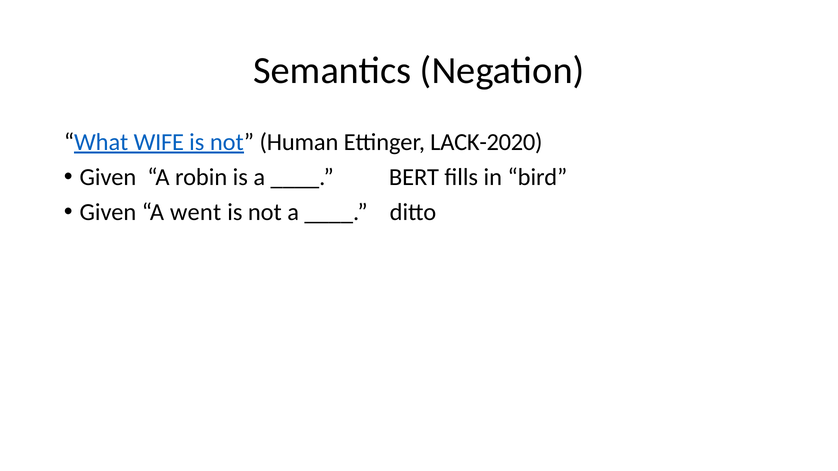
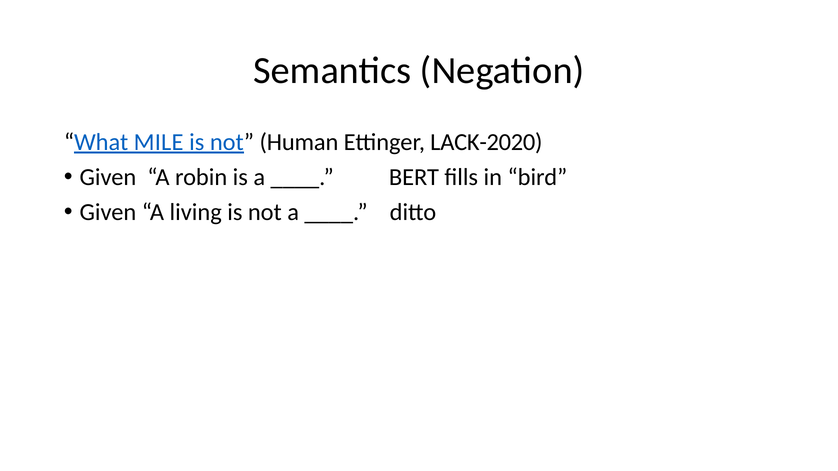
WIFE: WIFE -> MILE
went: went -> living
